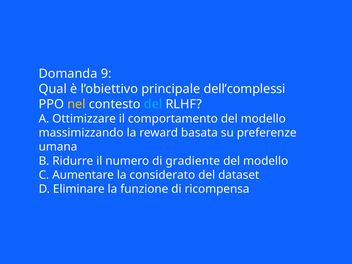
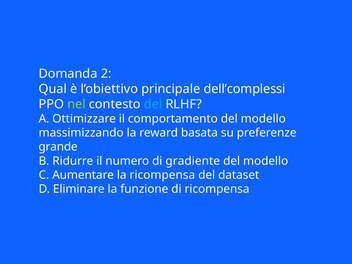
9: 9 -> 2
nel colour: yellow -> light green
umana: umana -> grande
la considerato: considerato -> ricompensa
